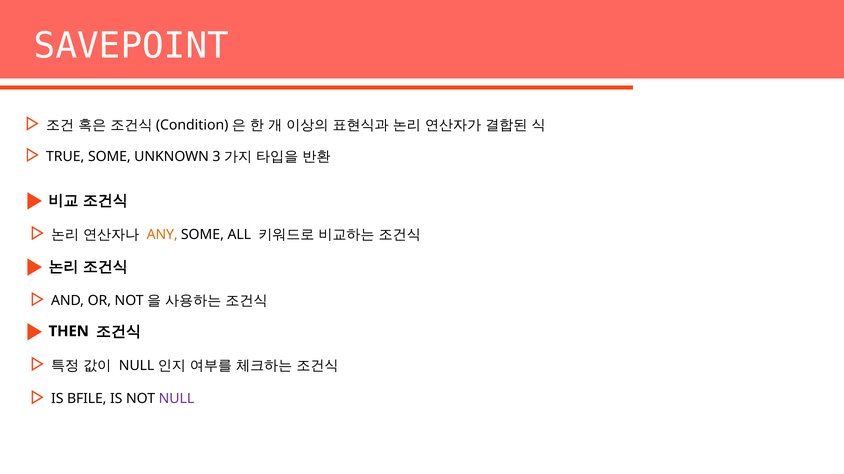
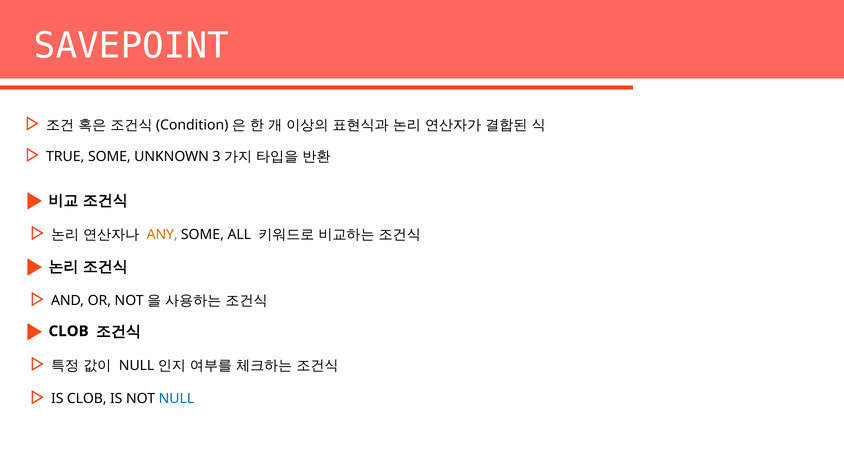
THEN at (69, 332): THEN -> CLOB
IS BFILE: BFILE -> CLOB
NULL colour: purple -> blue
